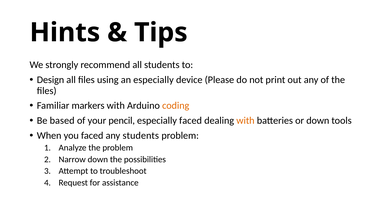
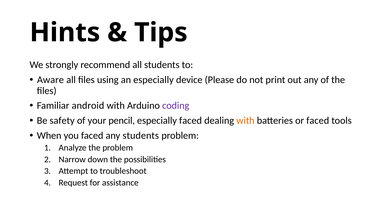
Design: Design -> Aware
markers: markers -> android
coding colour: orange -> purple
based: based -> safety
or down: down -> faced
